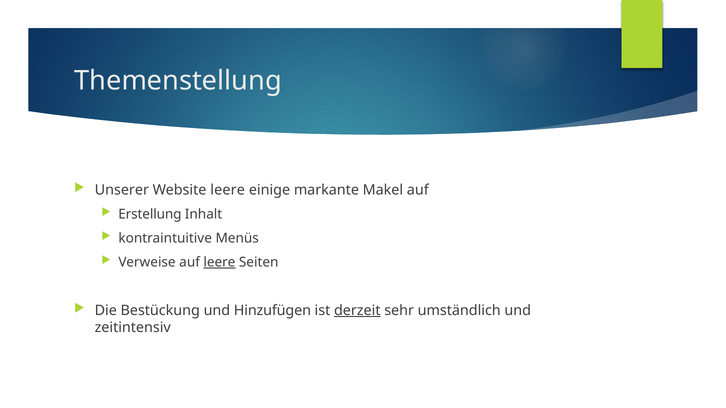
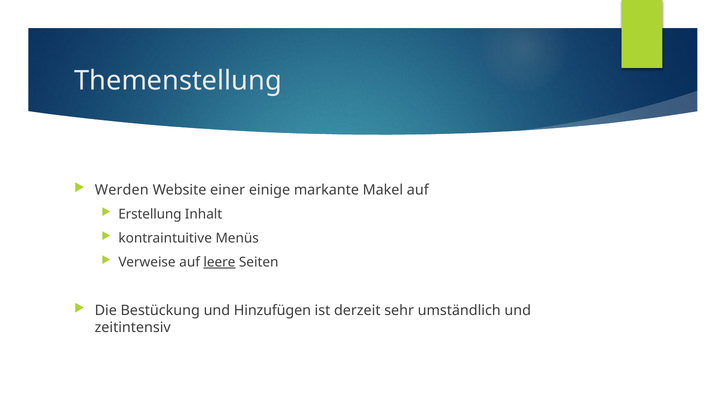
Unserer: Unserer -> Werden
Website leere: leere -> einer
derzeit underline: present -> none
